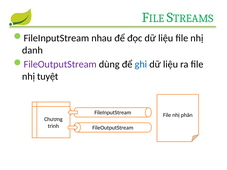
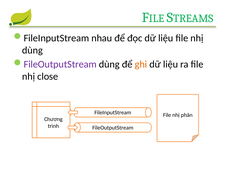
danh at (32, 50): danh -> dùng
ghi colour: blue -> orange
tuyệt: tuyệt -> close
